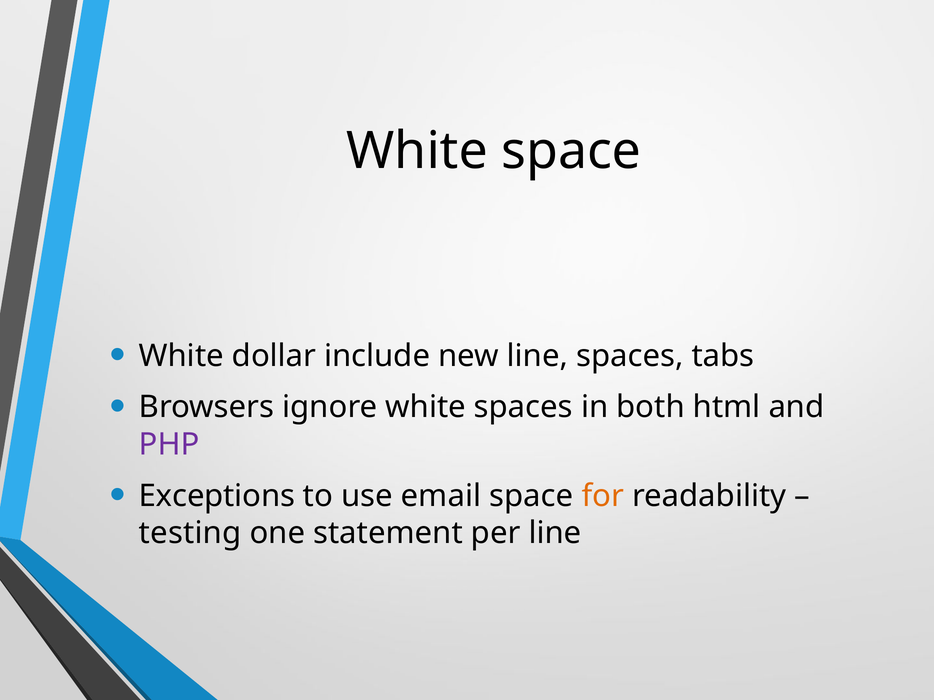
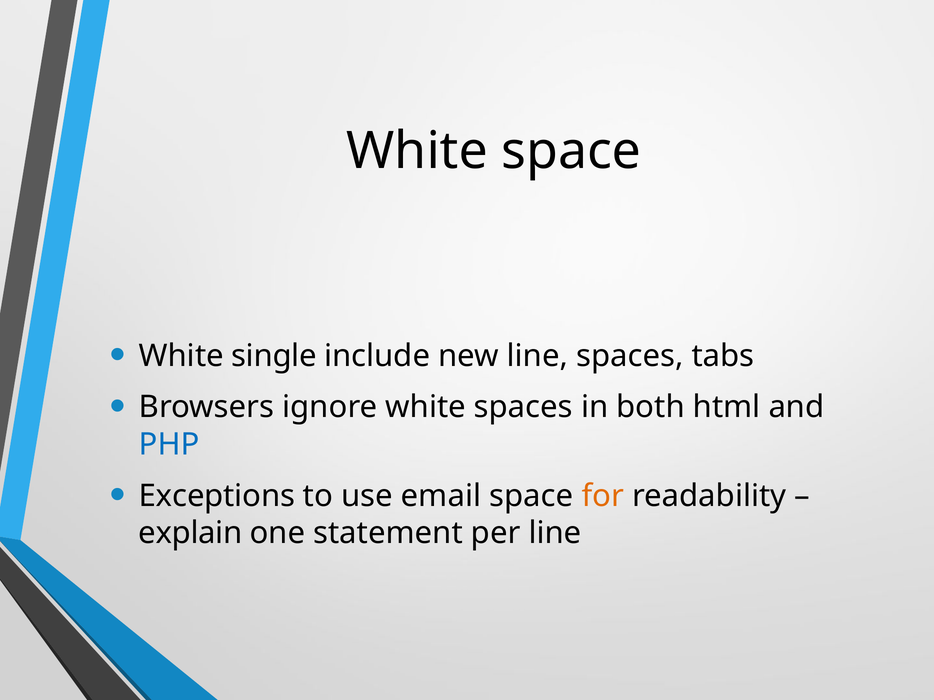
dollar: dollar -> single
PHP colour: purple -> blue
testing: testing -> explain
